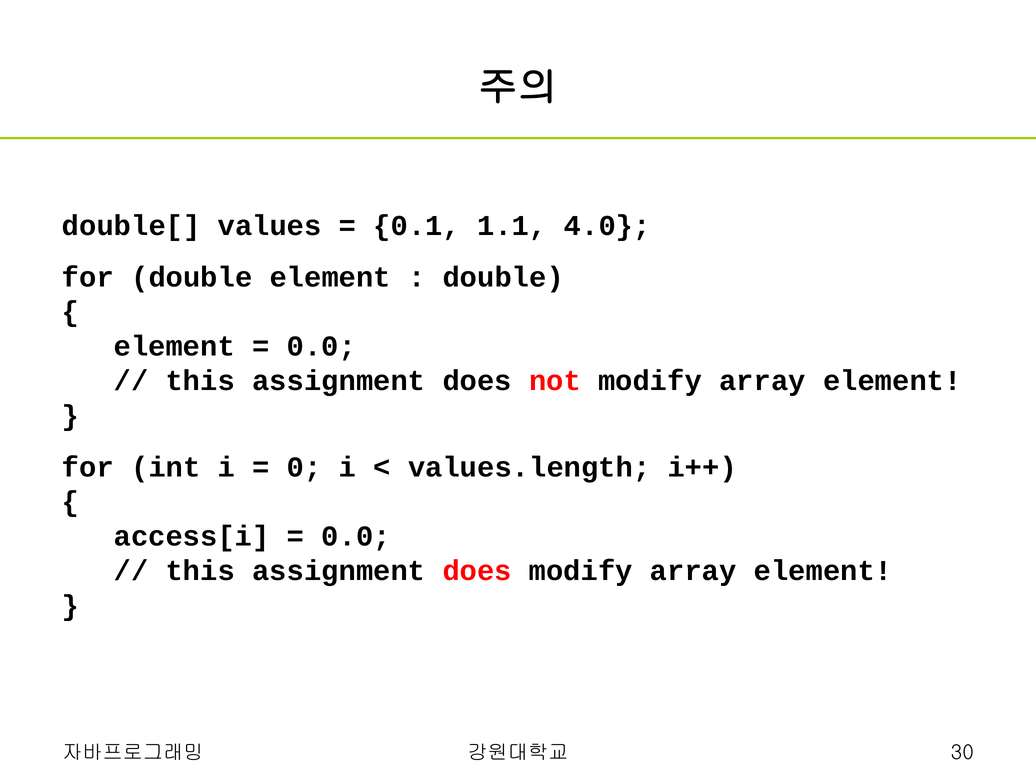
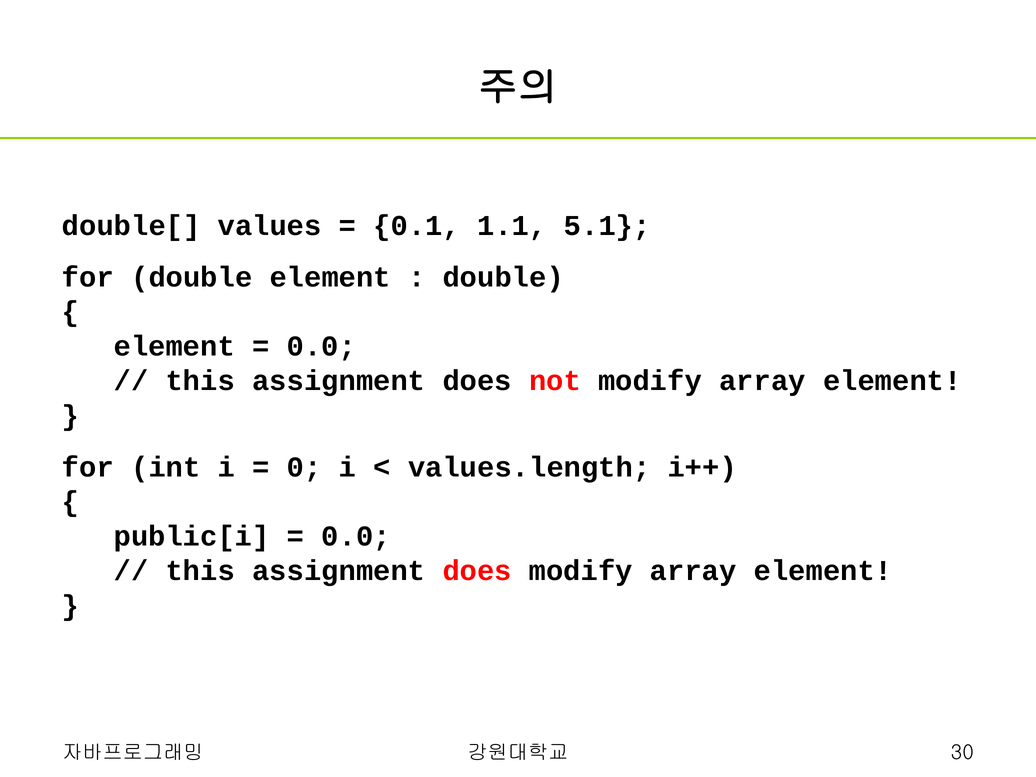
4.0: 4.0 -> 5.1
access[i: access[i -> public[i
